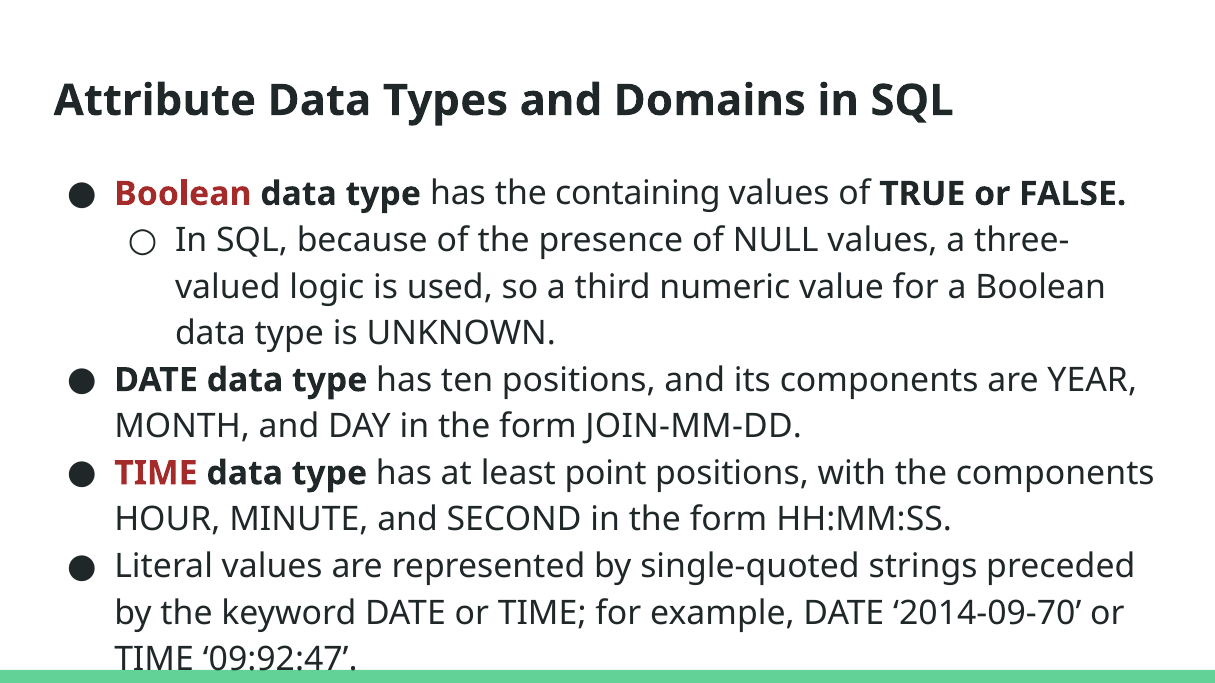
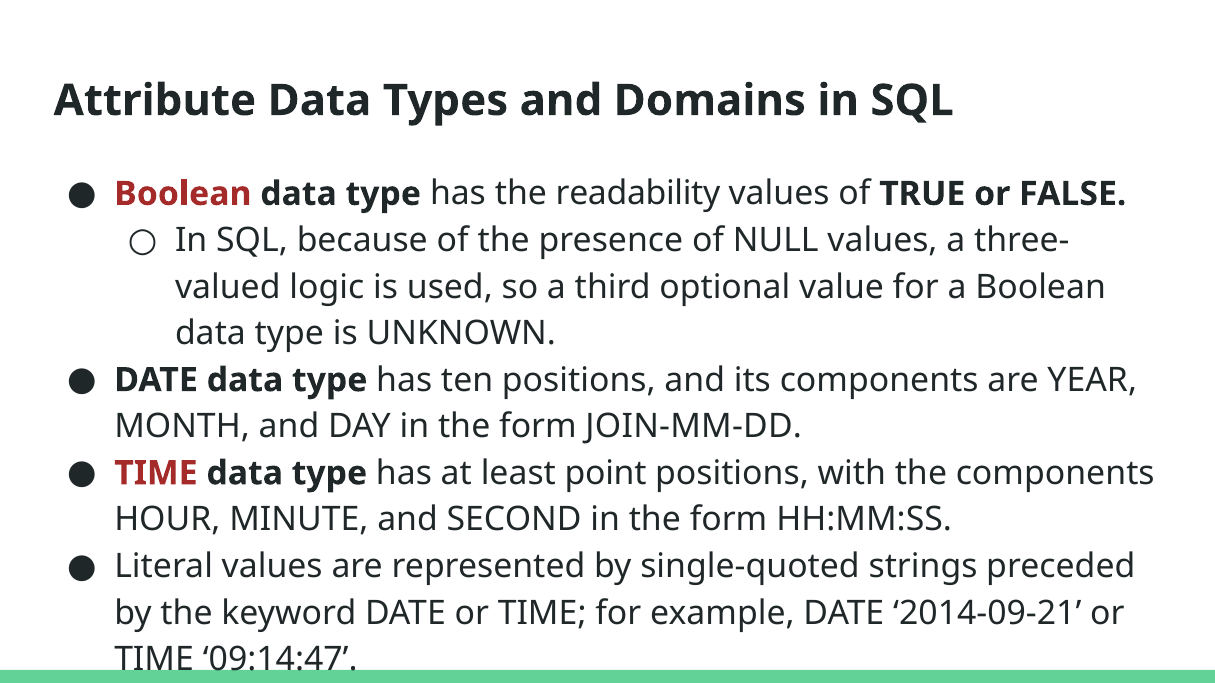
containing: containing -> readability
numeric: numeric -> optional
2014-09-70: 2014-09-70 -> 2014-09-21
09:92:47: 09:92:47 -> 09:14:47
